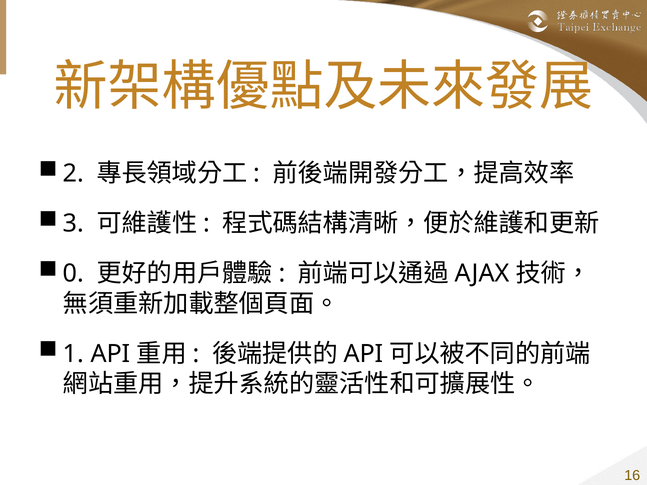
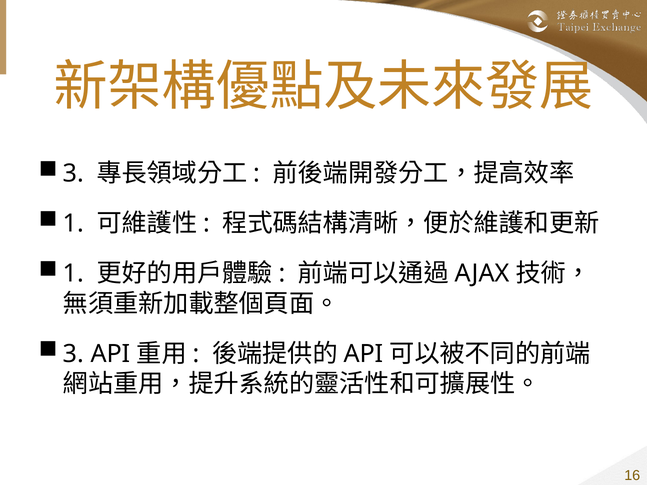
2 at (74, 174): 2 -> 3
3 at (74, 224): 3 -> 1
0 at (74, 274): 0 -> 1
1 at (74, 354): 1 -> 3
